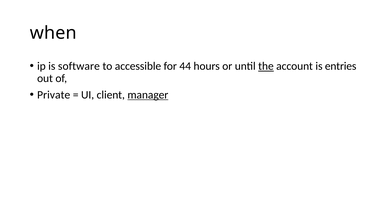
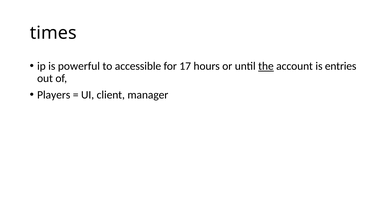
when: when -> times
software: software -> powerful
44: 44 -> 17
Private: Private -> Players
manager underline: present -> none
